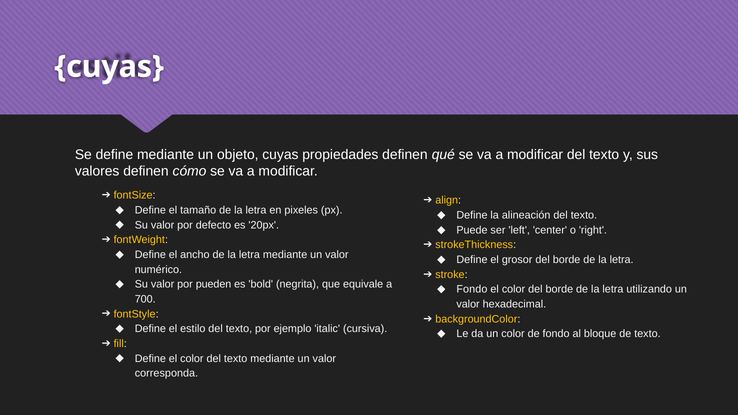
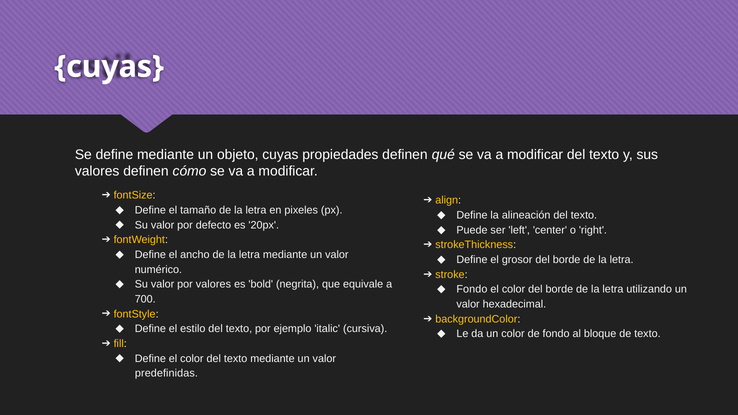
por pueden: pueden -> valores
corresponda: corresponda -> predefinidas
